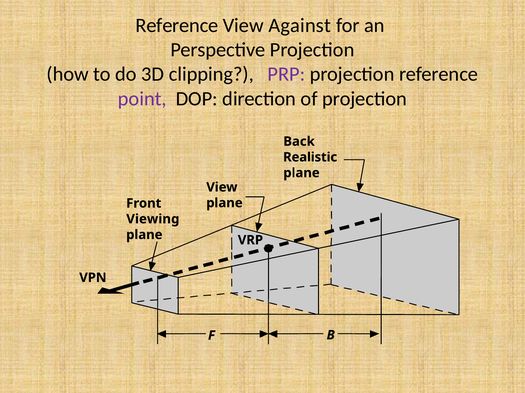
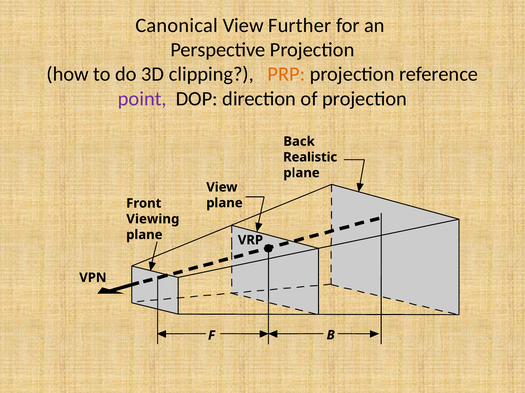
Reference at (177, 25): Reference -> Canonical
Against: Against -> Further
PRP colour: purple -> orange
